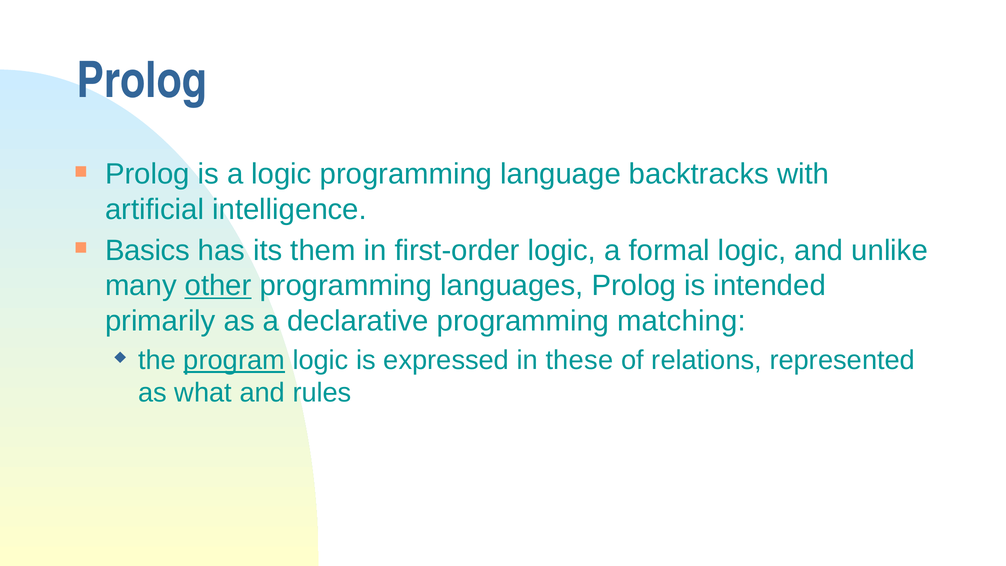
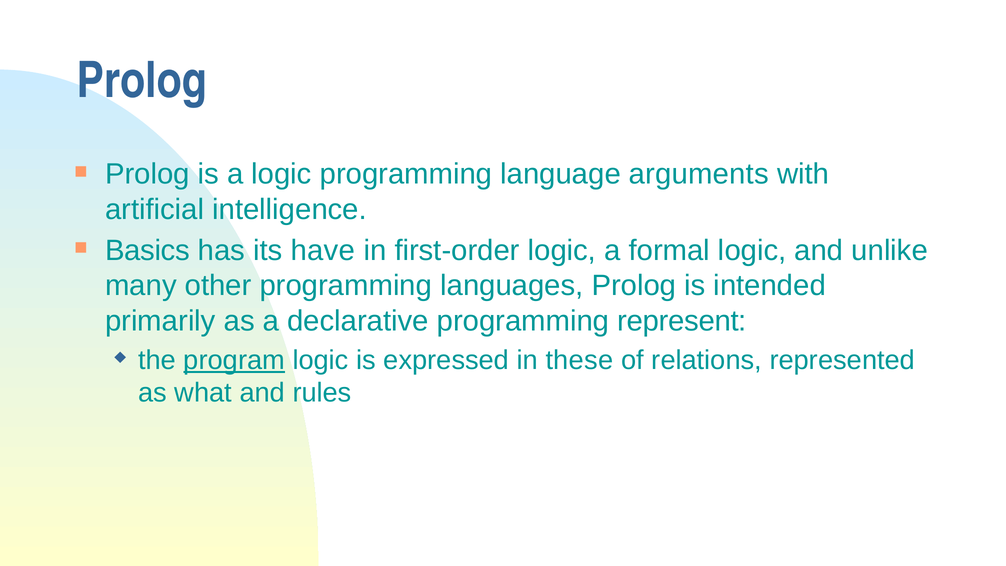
backtracks: backtracks -> arguments
them: them -> have
other underline: present -> none
matching: matching -> represent
